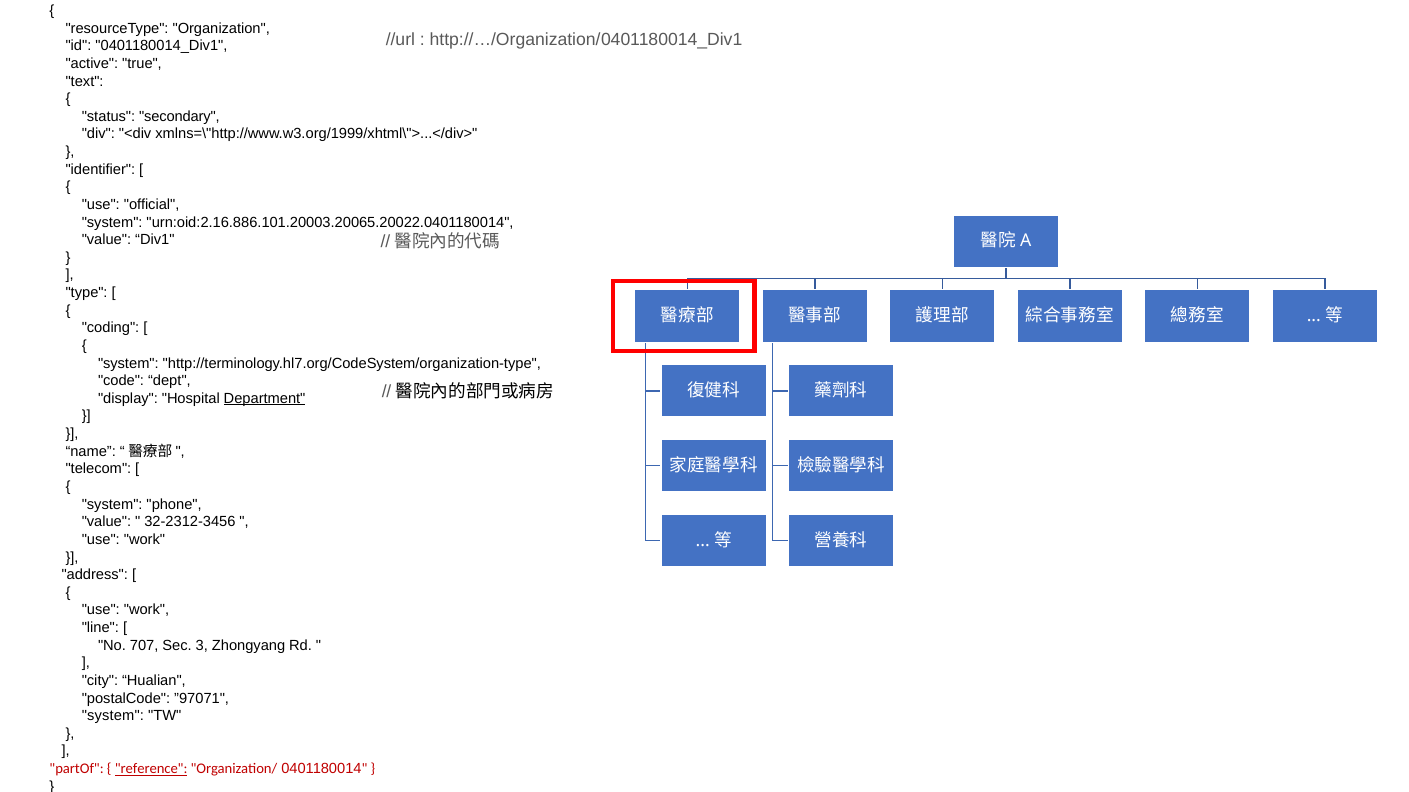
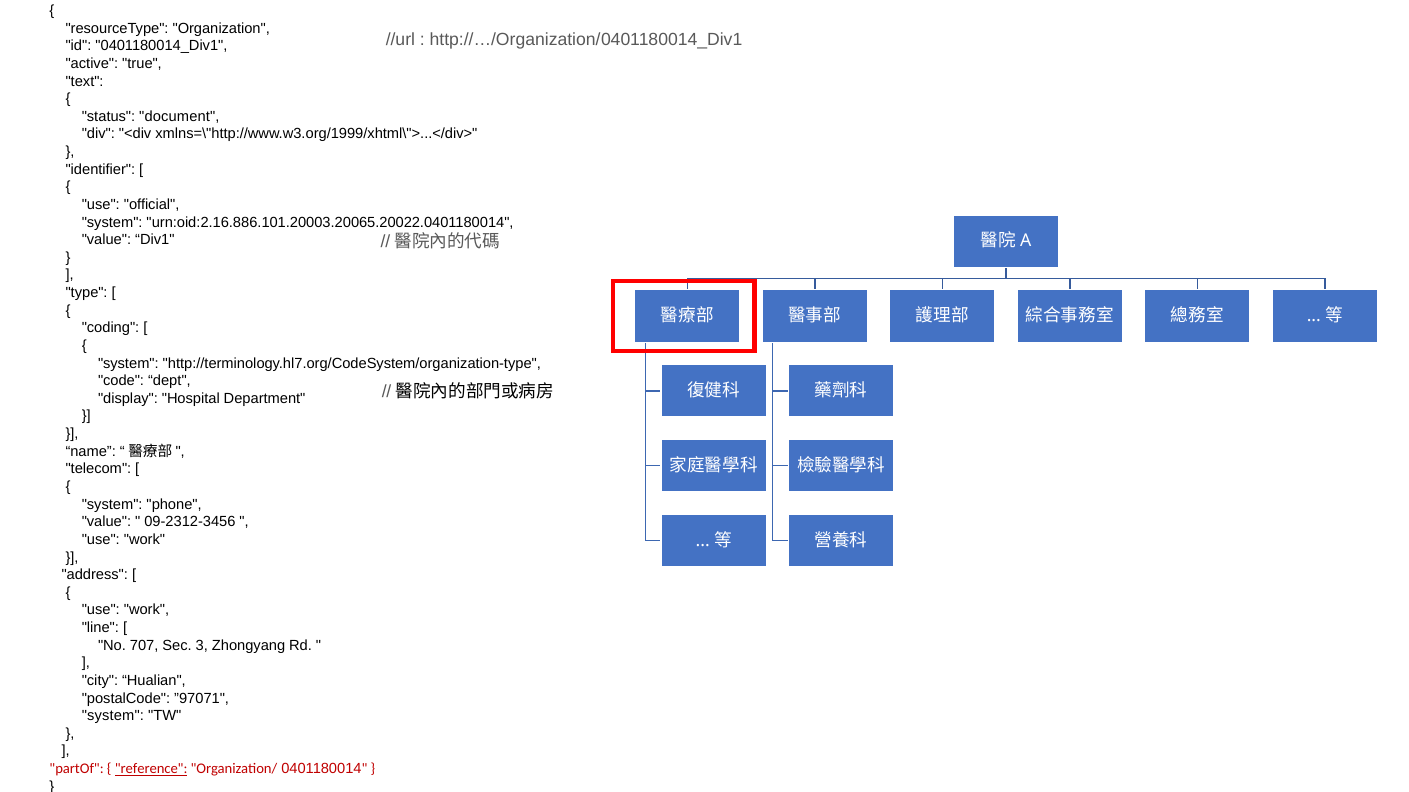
secondary: secondary -> document
Department underline: present -> none
32-2312-3456: 32-2312-3456 -> 09-2312-3456
